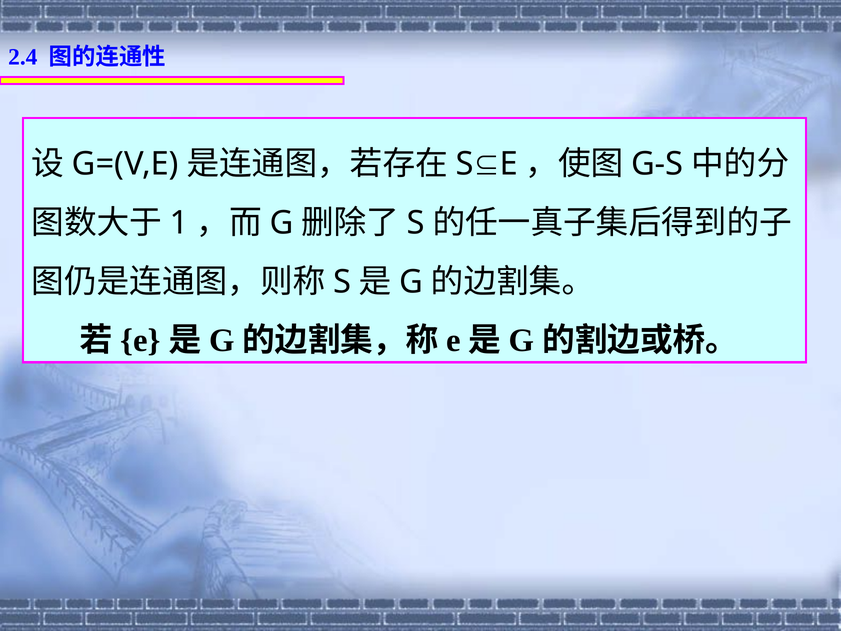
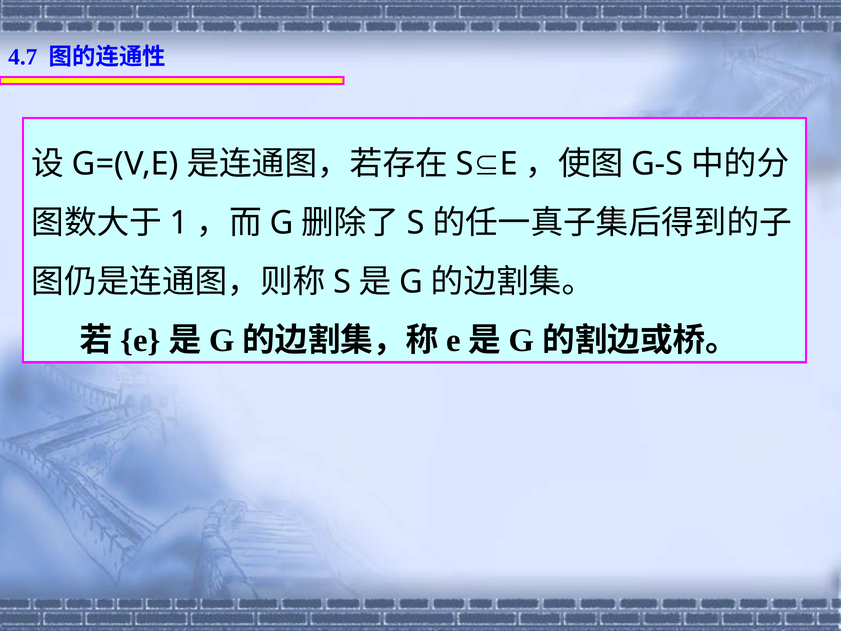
2.4: 2.4 -> 4.7
